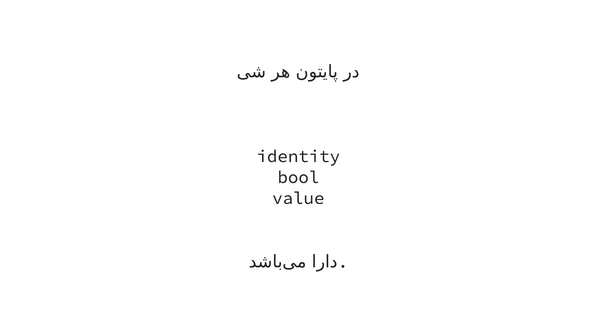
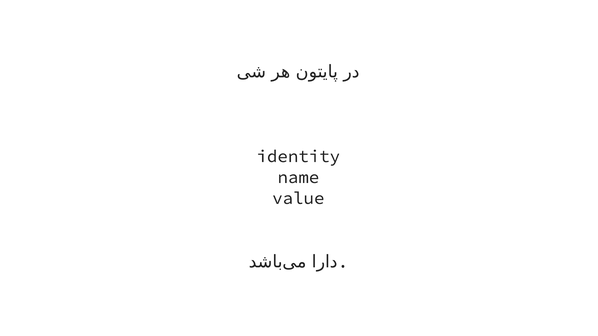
bool: bool -> name
